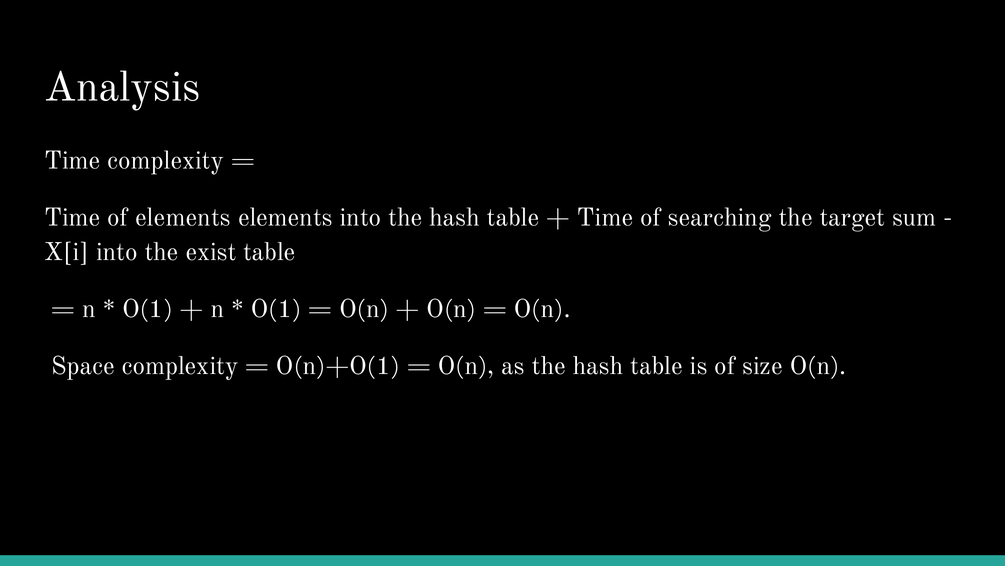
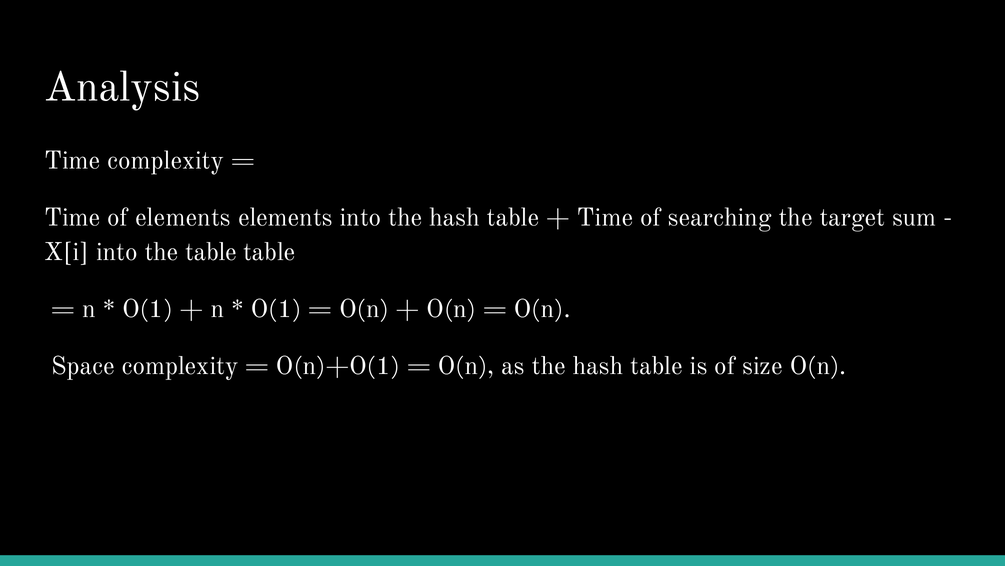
the exist: exist -> table
